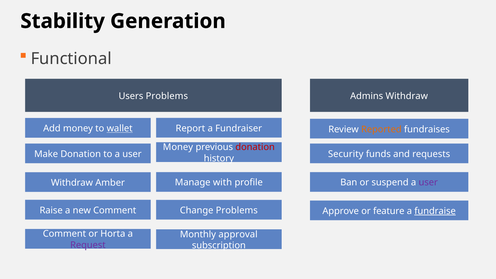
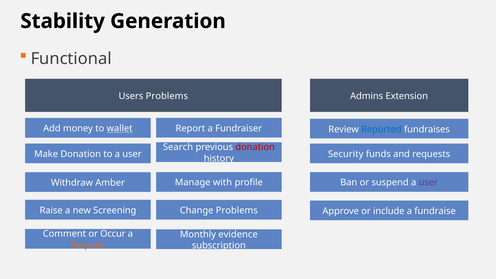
Admins Withdraw: Withdraw -> Extension
Reported colour: orange -> blue
Money at (178, 147): Money -> Search
new Comment: Comment -> Screening
feature: feature -> include
fundraise underline: present -> none
Horta: Horta -> Occur
approval: approval -> evidence
Request colour: purple -> orange
